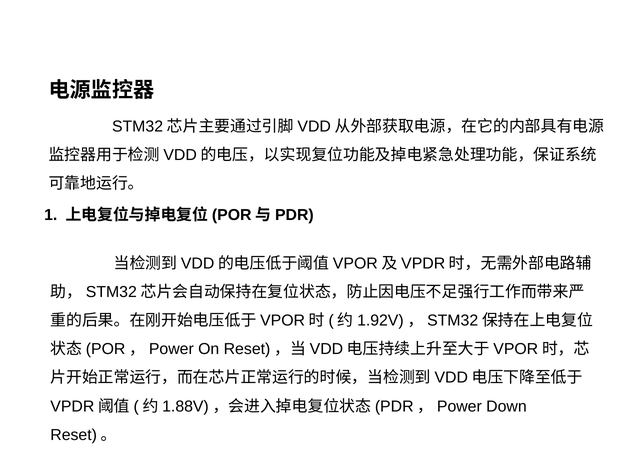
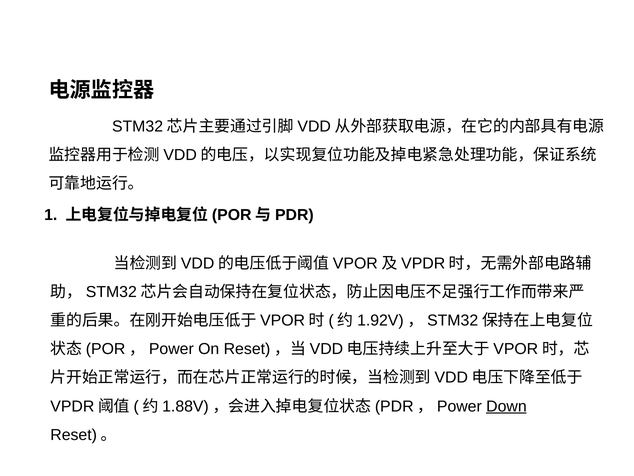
Down underline: none -> present
